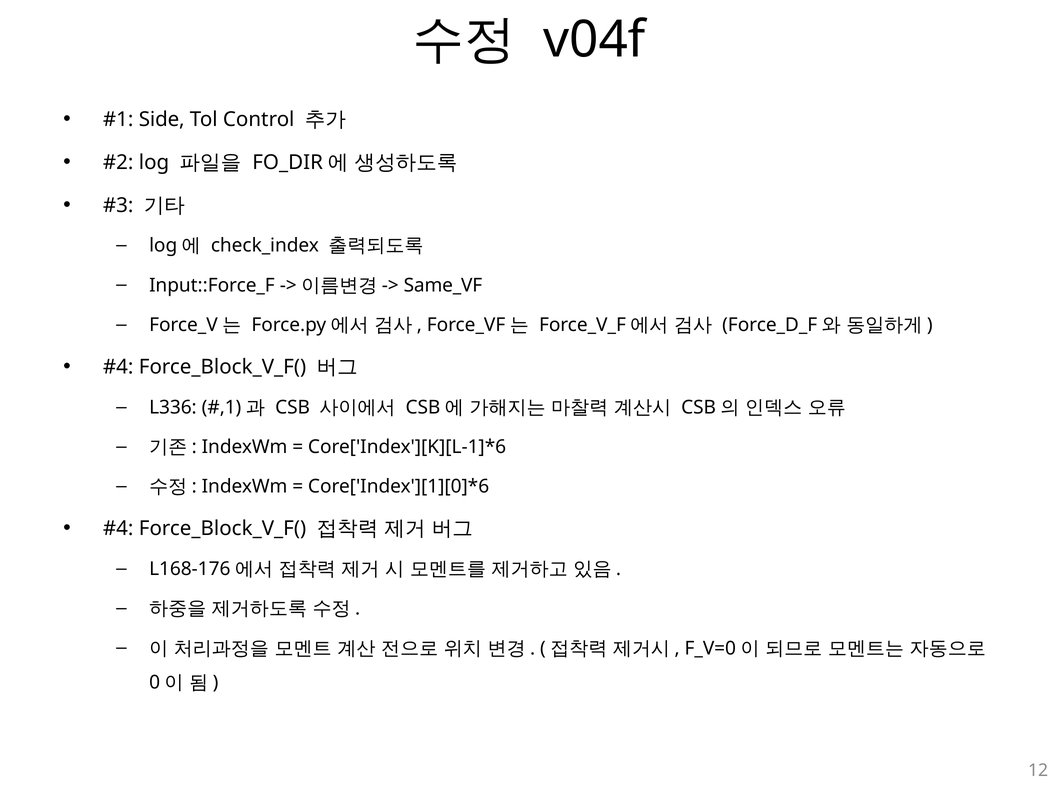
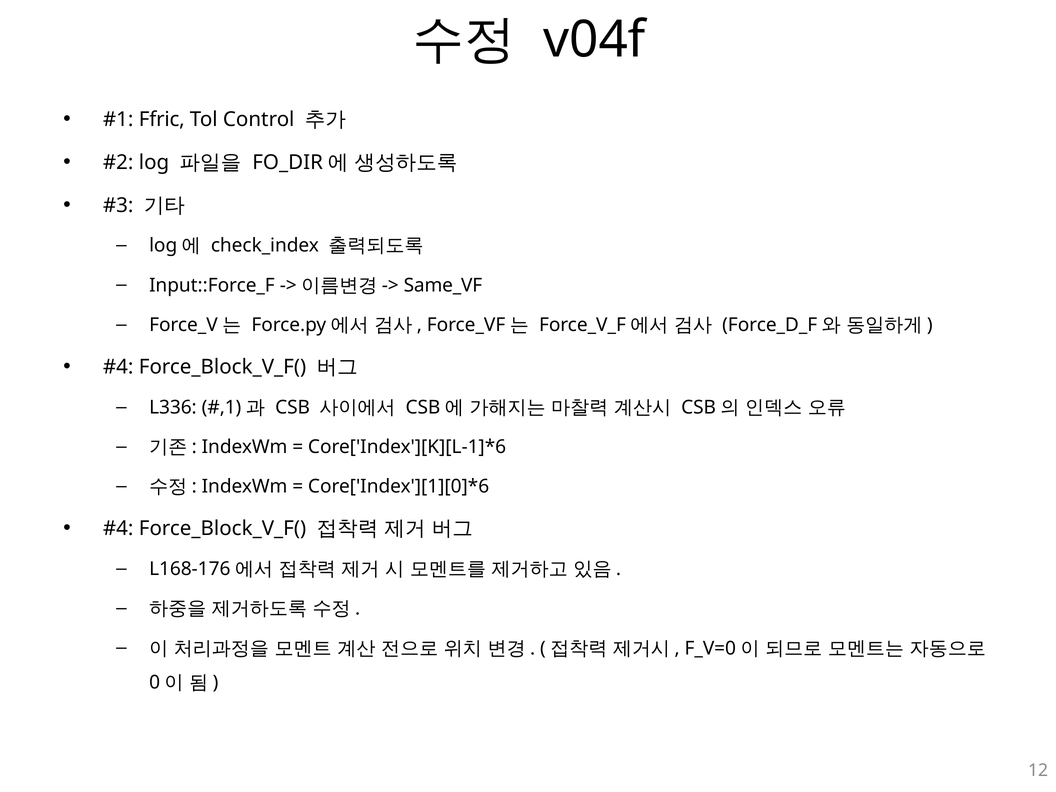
Side: Side -> Ffric
